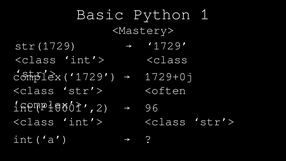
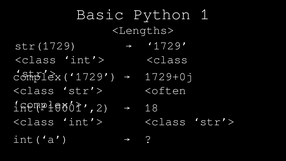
<Mastery>: <Mastery> -> <Lengths>
96: 96 -> 18
